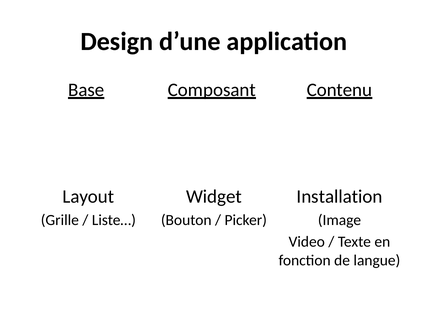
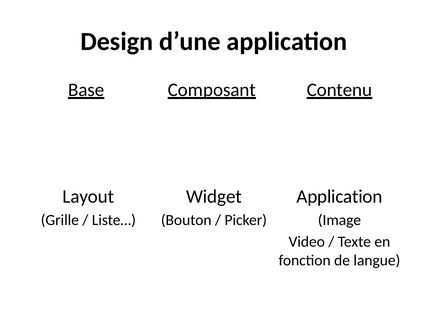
Installation at (339, 196): Installation -> Application
